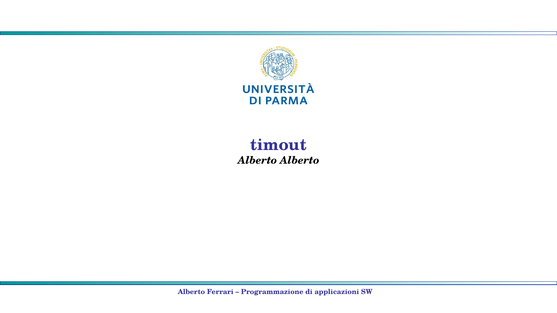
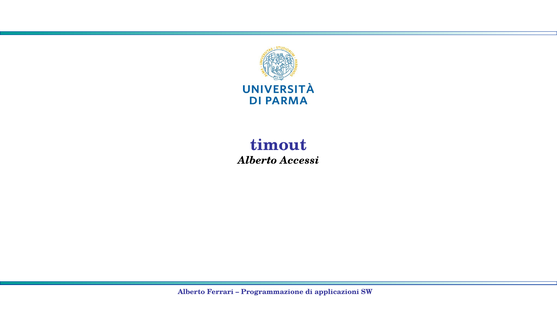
Alberto Alberto: Alberto -> Accessi
